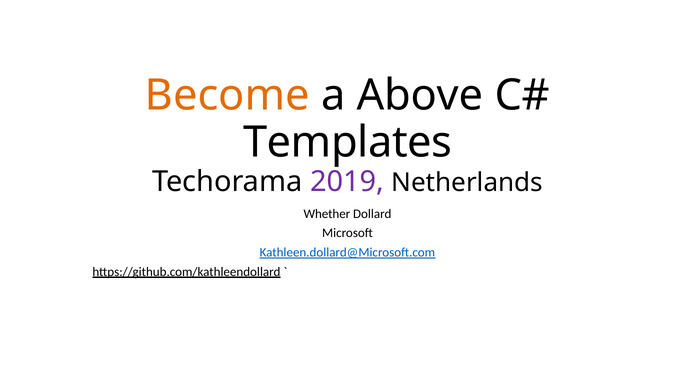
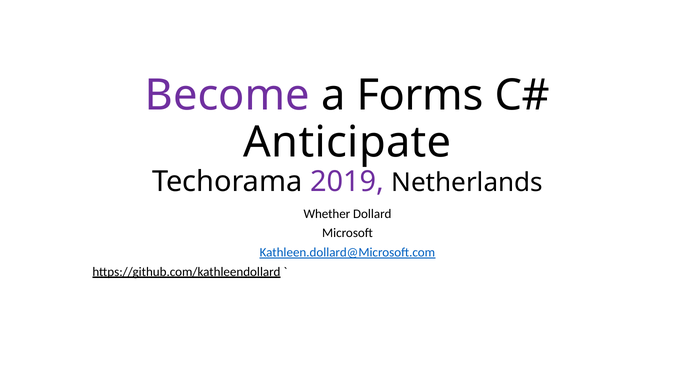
Become colour: orange -> purple
Above: Above -> Forms
Templates: Templates -> Anticipate
